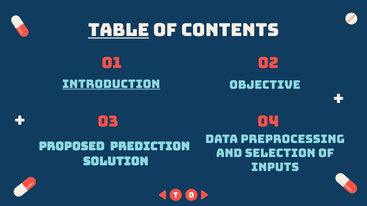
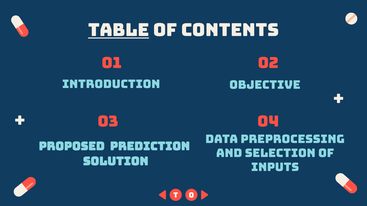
INTRODUCTION underline: present -> none
